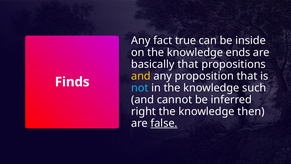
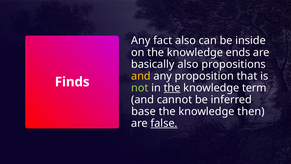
fact true: true -> also
basically that: that -> also
not colour: light blue -> light green
the at (172, 88) underline: none -> present
such: such -> term
right: right -> base
